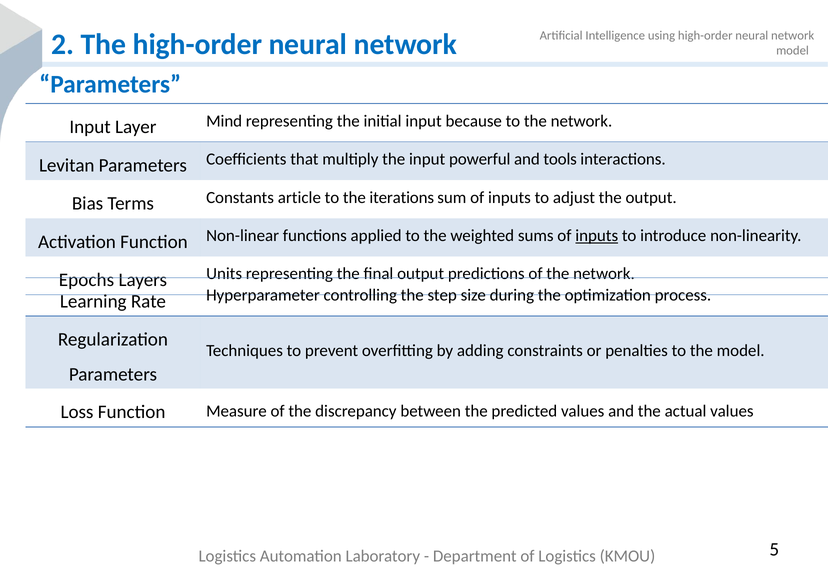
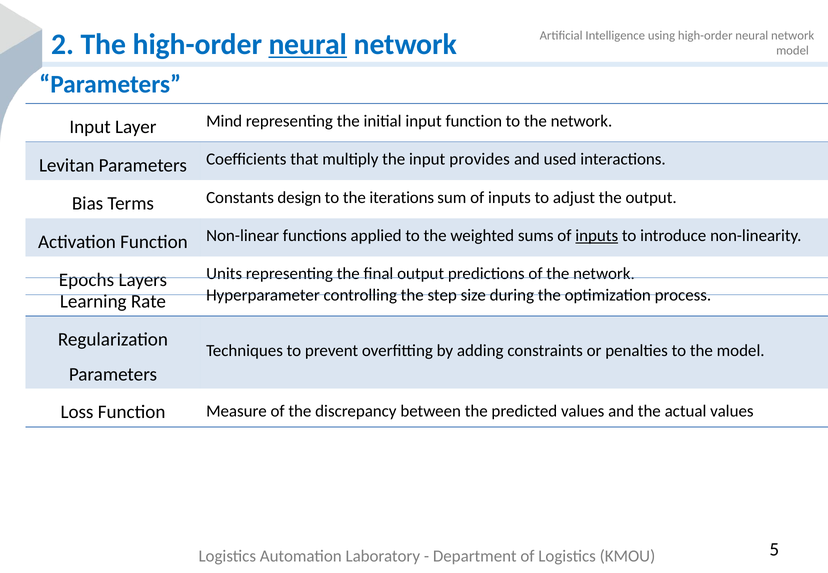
neural at (308, 44) underline: none -> present
input because: because -> function
powerful: powerful -> provides
tools: tools -> used
article: article -> design
